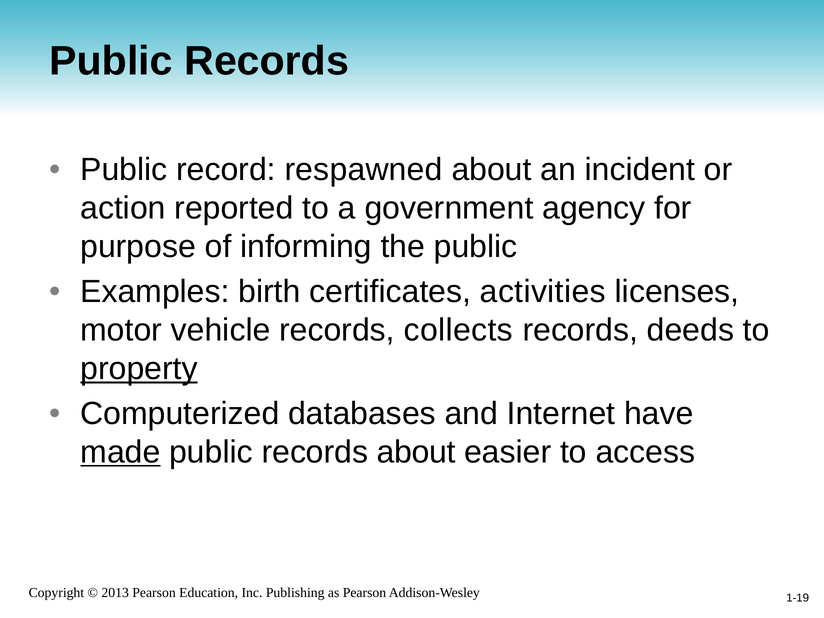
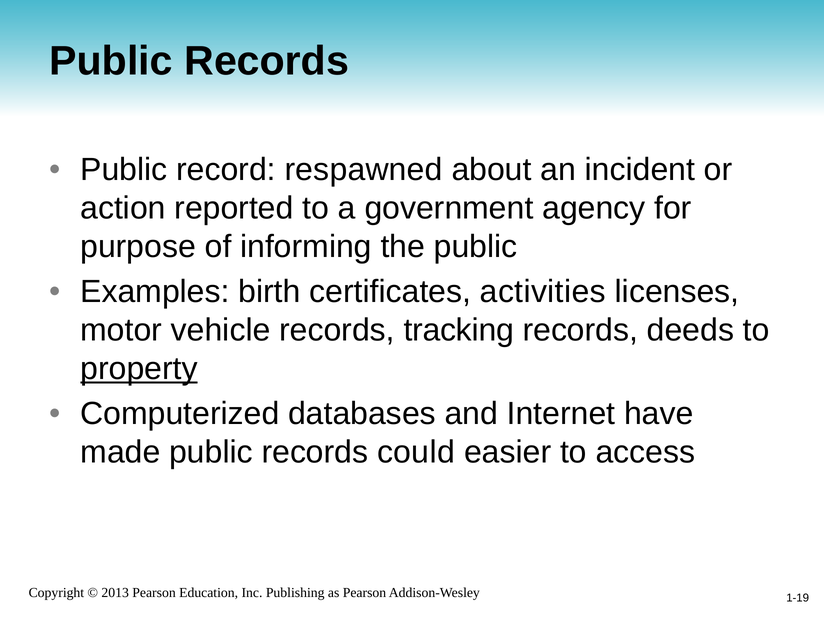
collects: collects -> tracking
made underline: present -> none
records about: about -> could
